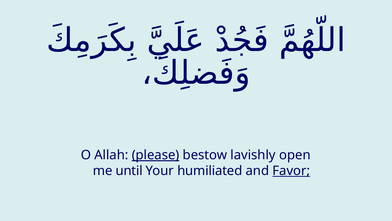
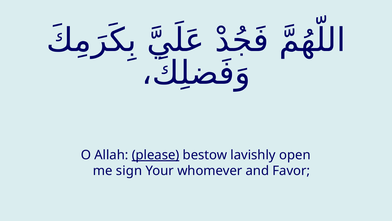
until: until -> sign
humiliated: humiliated -> whomever
Favor underline: present -> none
